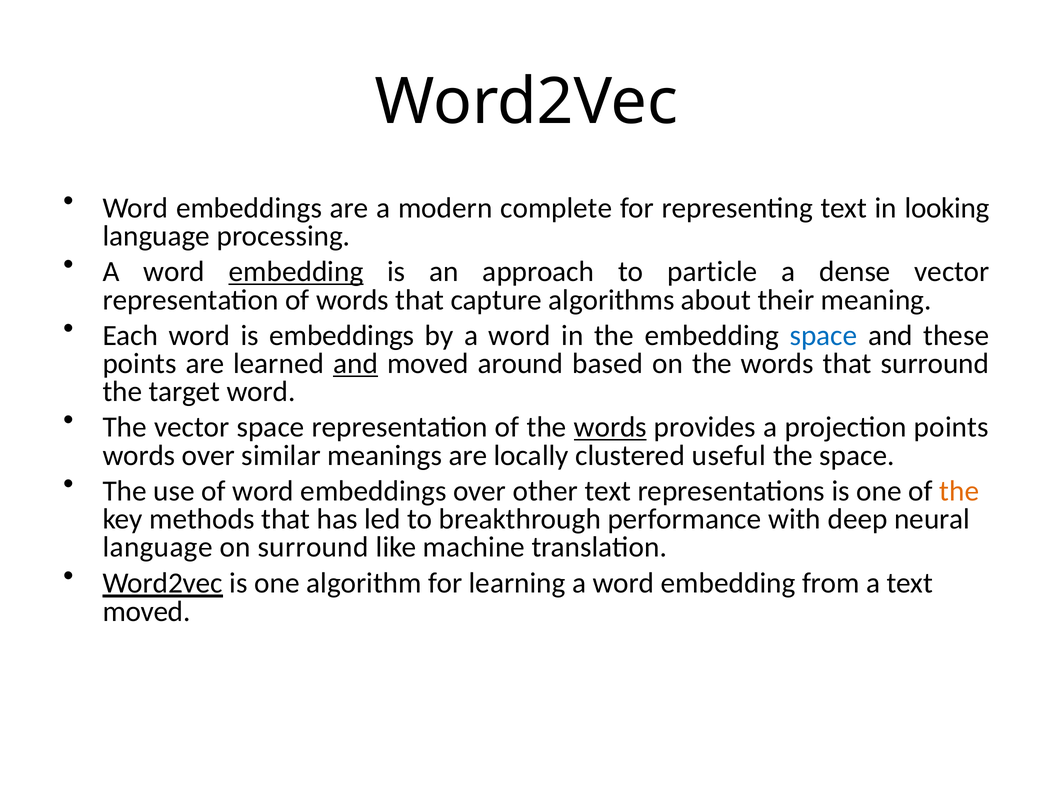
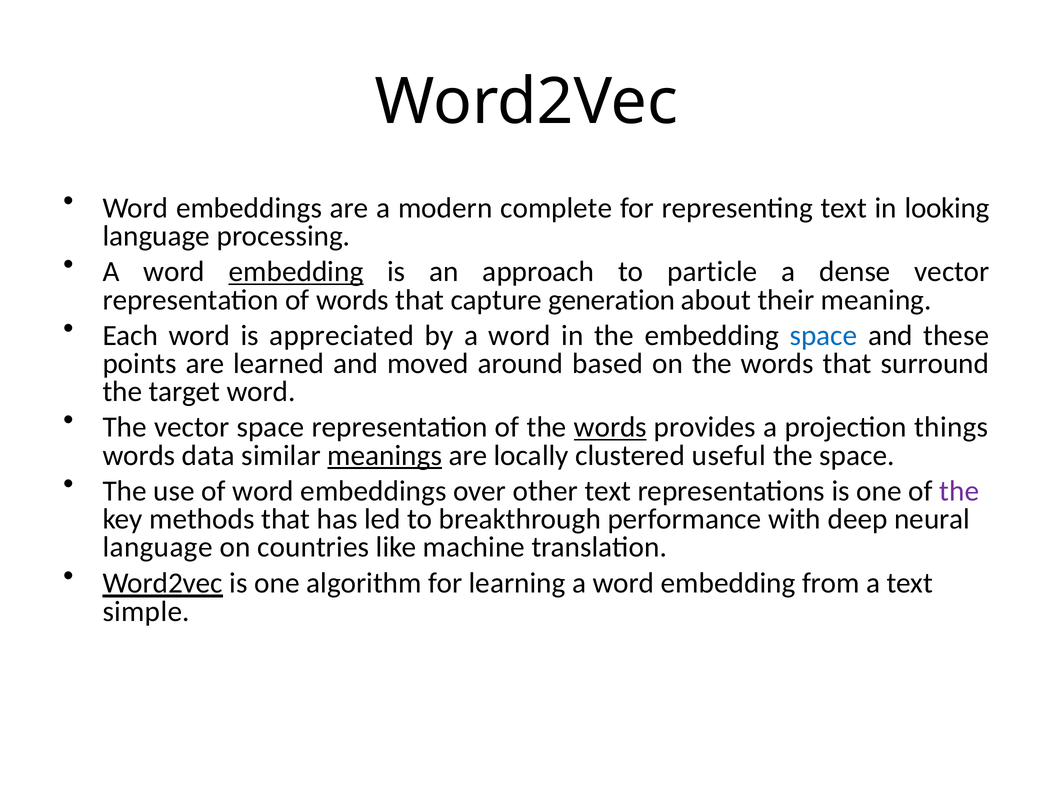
algorithms: algorithms -> generation
is embeddings: embeddings -> appreciated
and at (356, 363) underline: present -> none
projection points: points -> things
words over: over -> data
meanings underline: none -> present
the at (959, 491) colour: orange -> purple
on surround: surround -> countries
moved at (147, 611): moved -> simple
